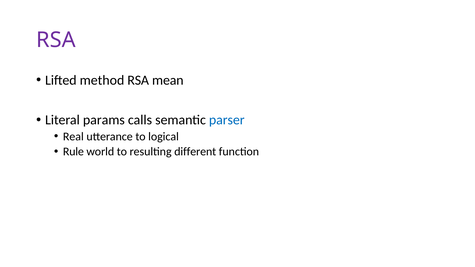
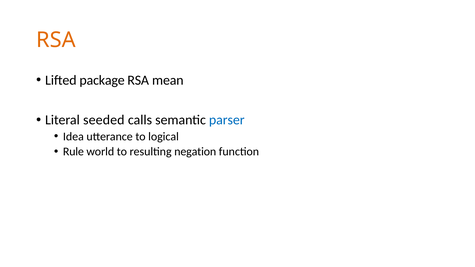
RSA at (56, 40) colour: purple -> orange
method: method -> package
params: params -> seeded
Real: Real -> Idea
different: different -> negation
